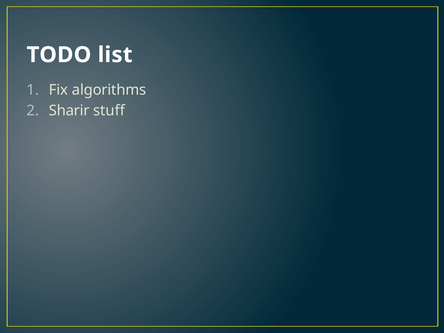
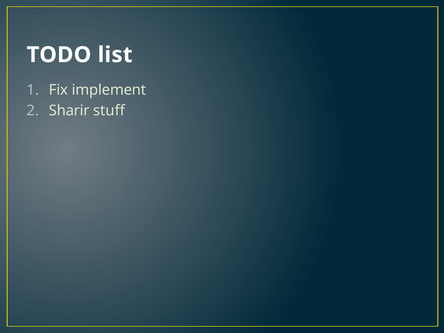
algorithms: algorithms -> implement
